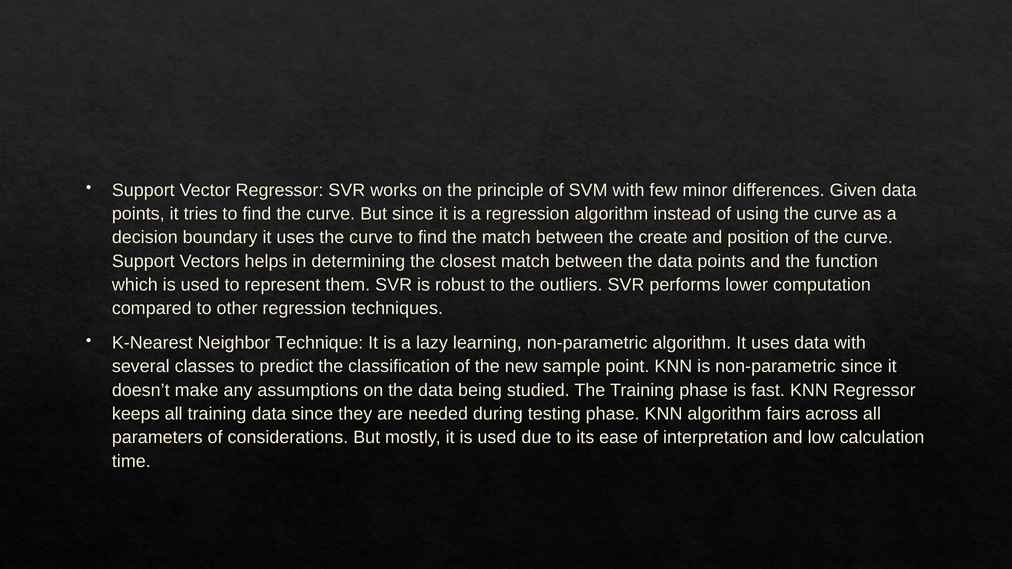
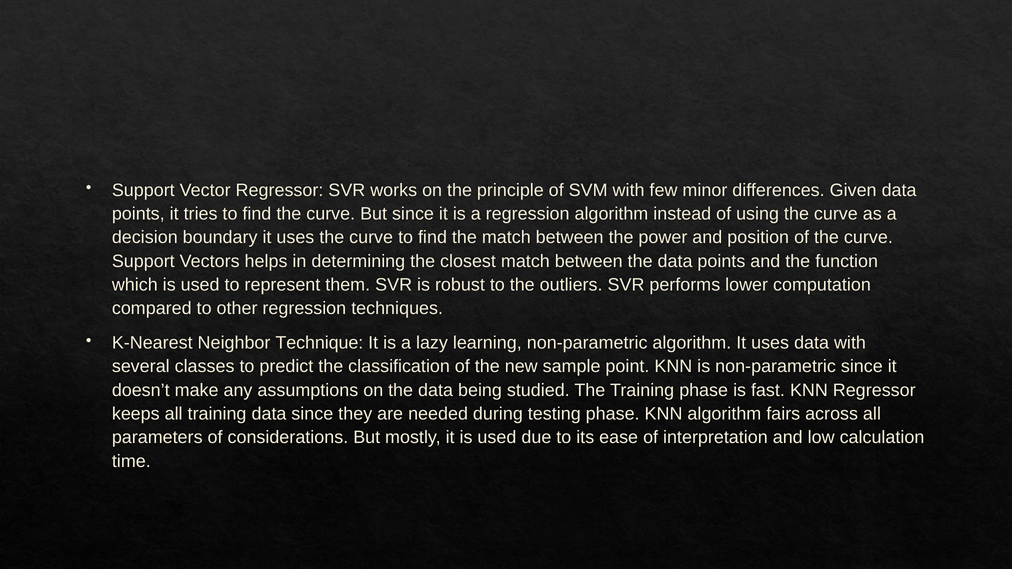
create: create -> power
